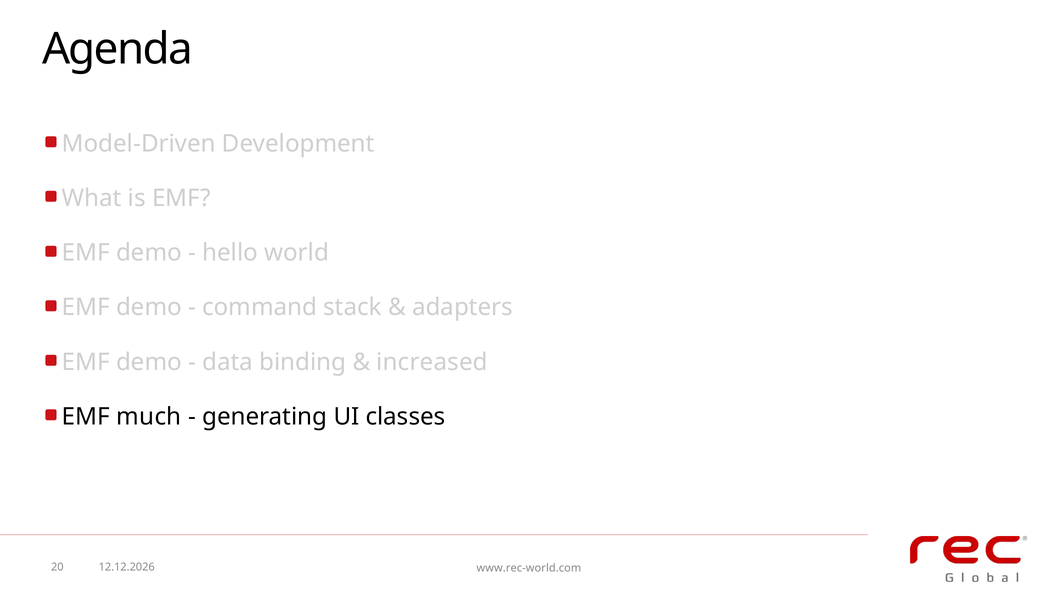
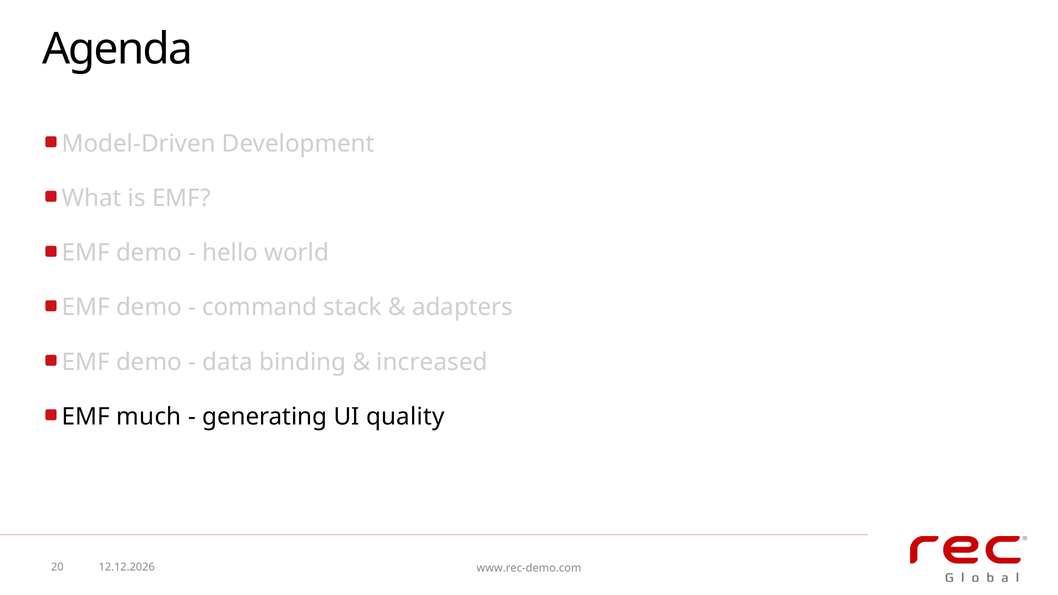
classes: classes -> quality
www.rec-world.com: www.rec-world.com -> www.rec-demo.com
